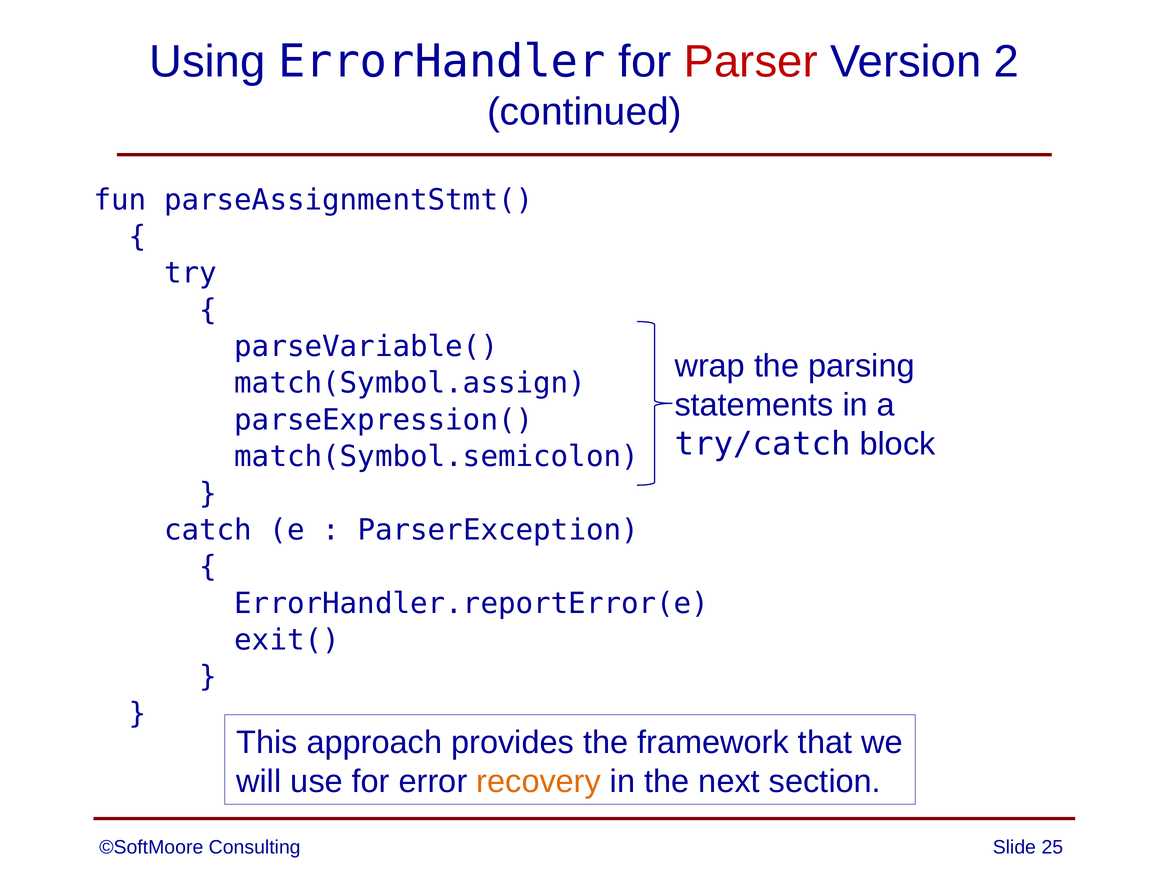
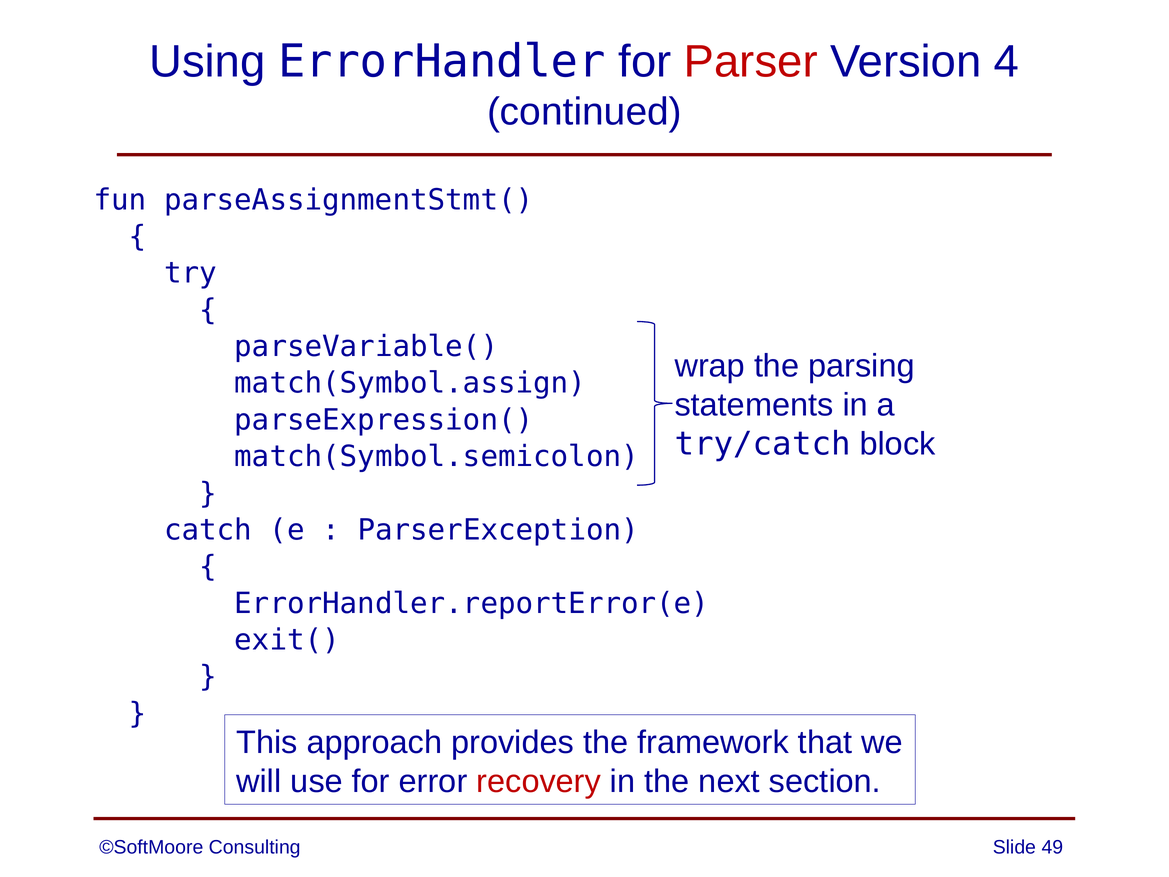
2: 2 -> 4
recovery colour: orange -> red
25: 25 -> 49
